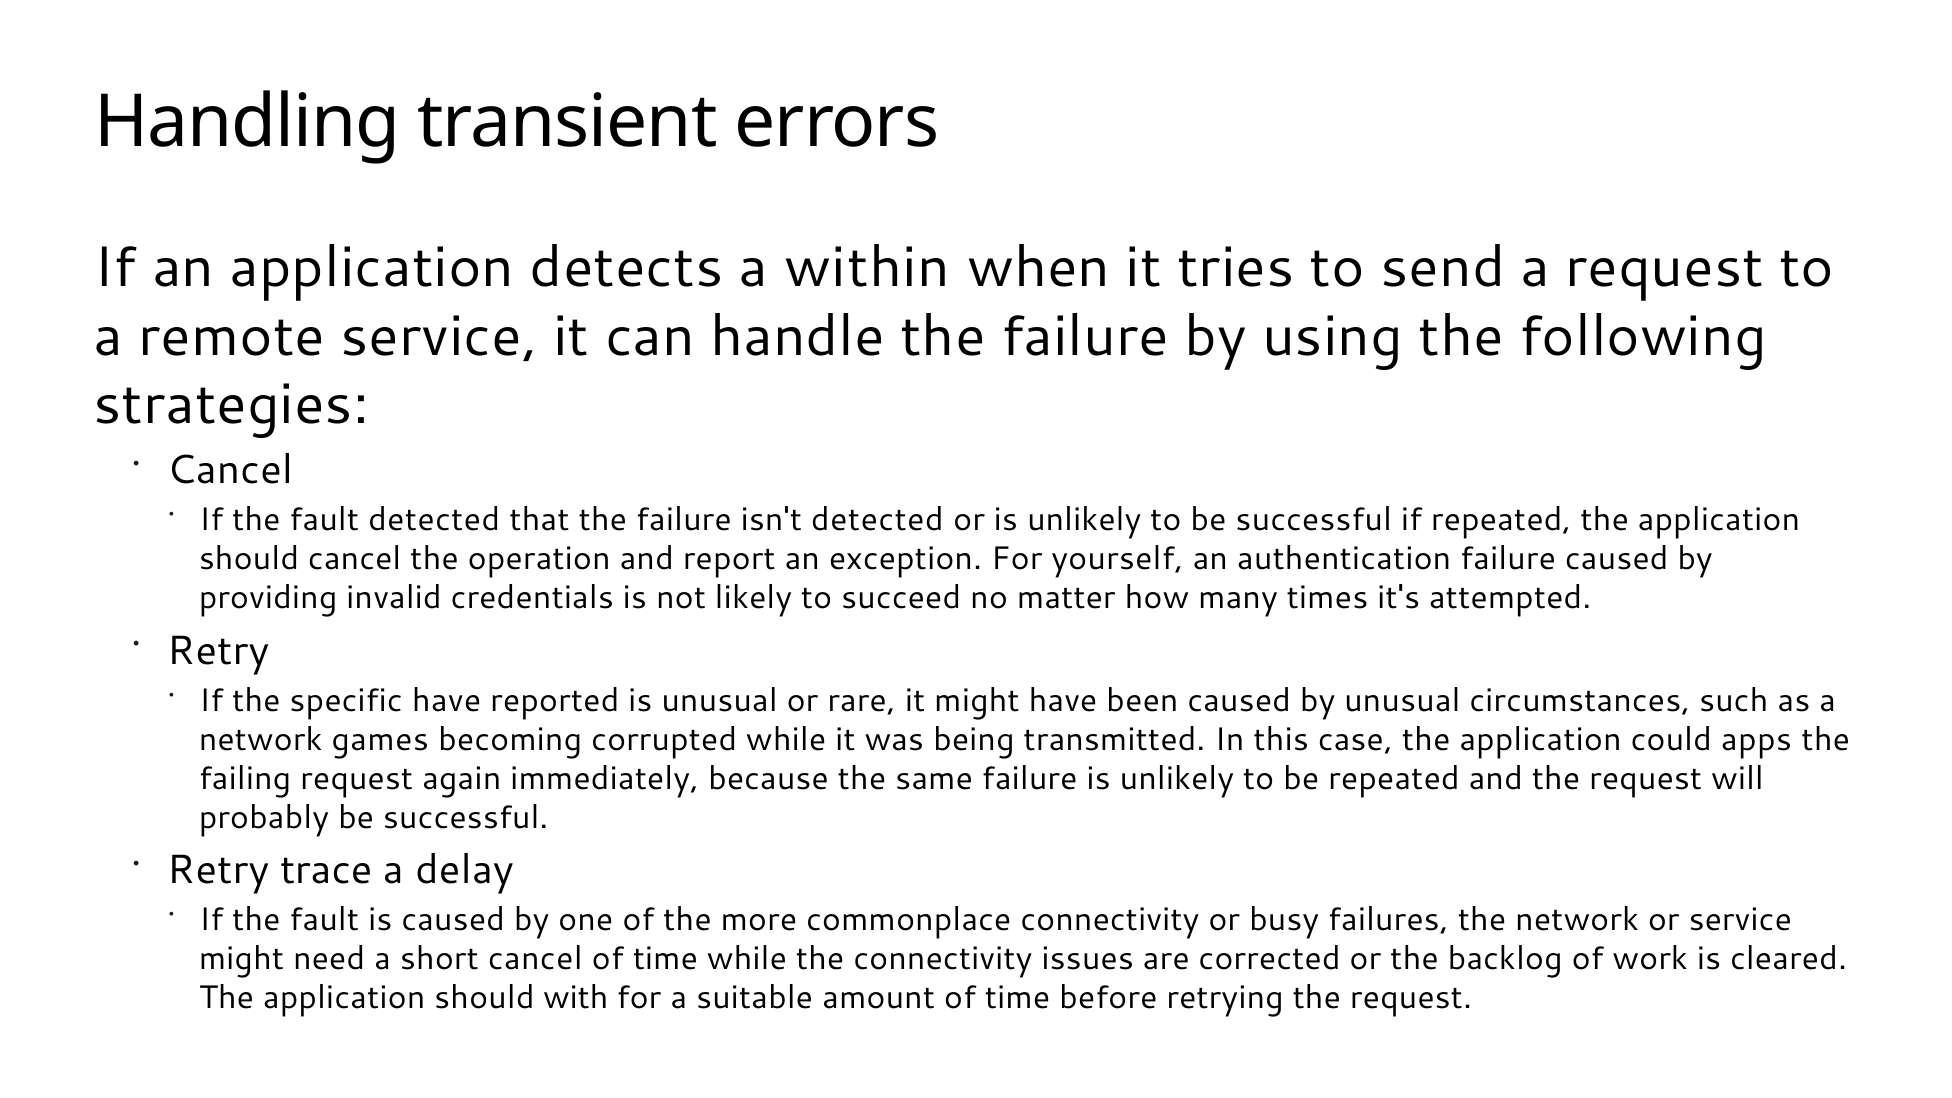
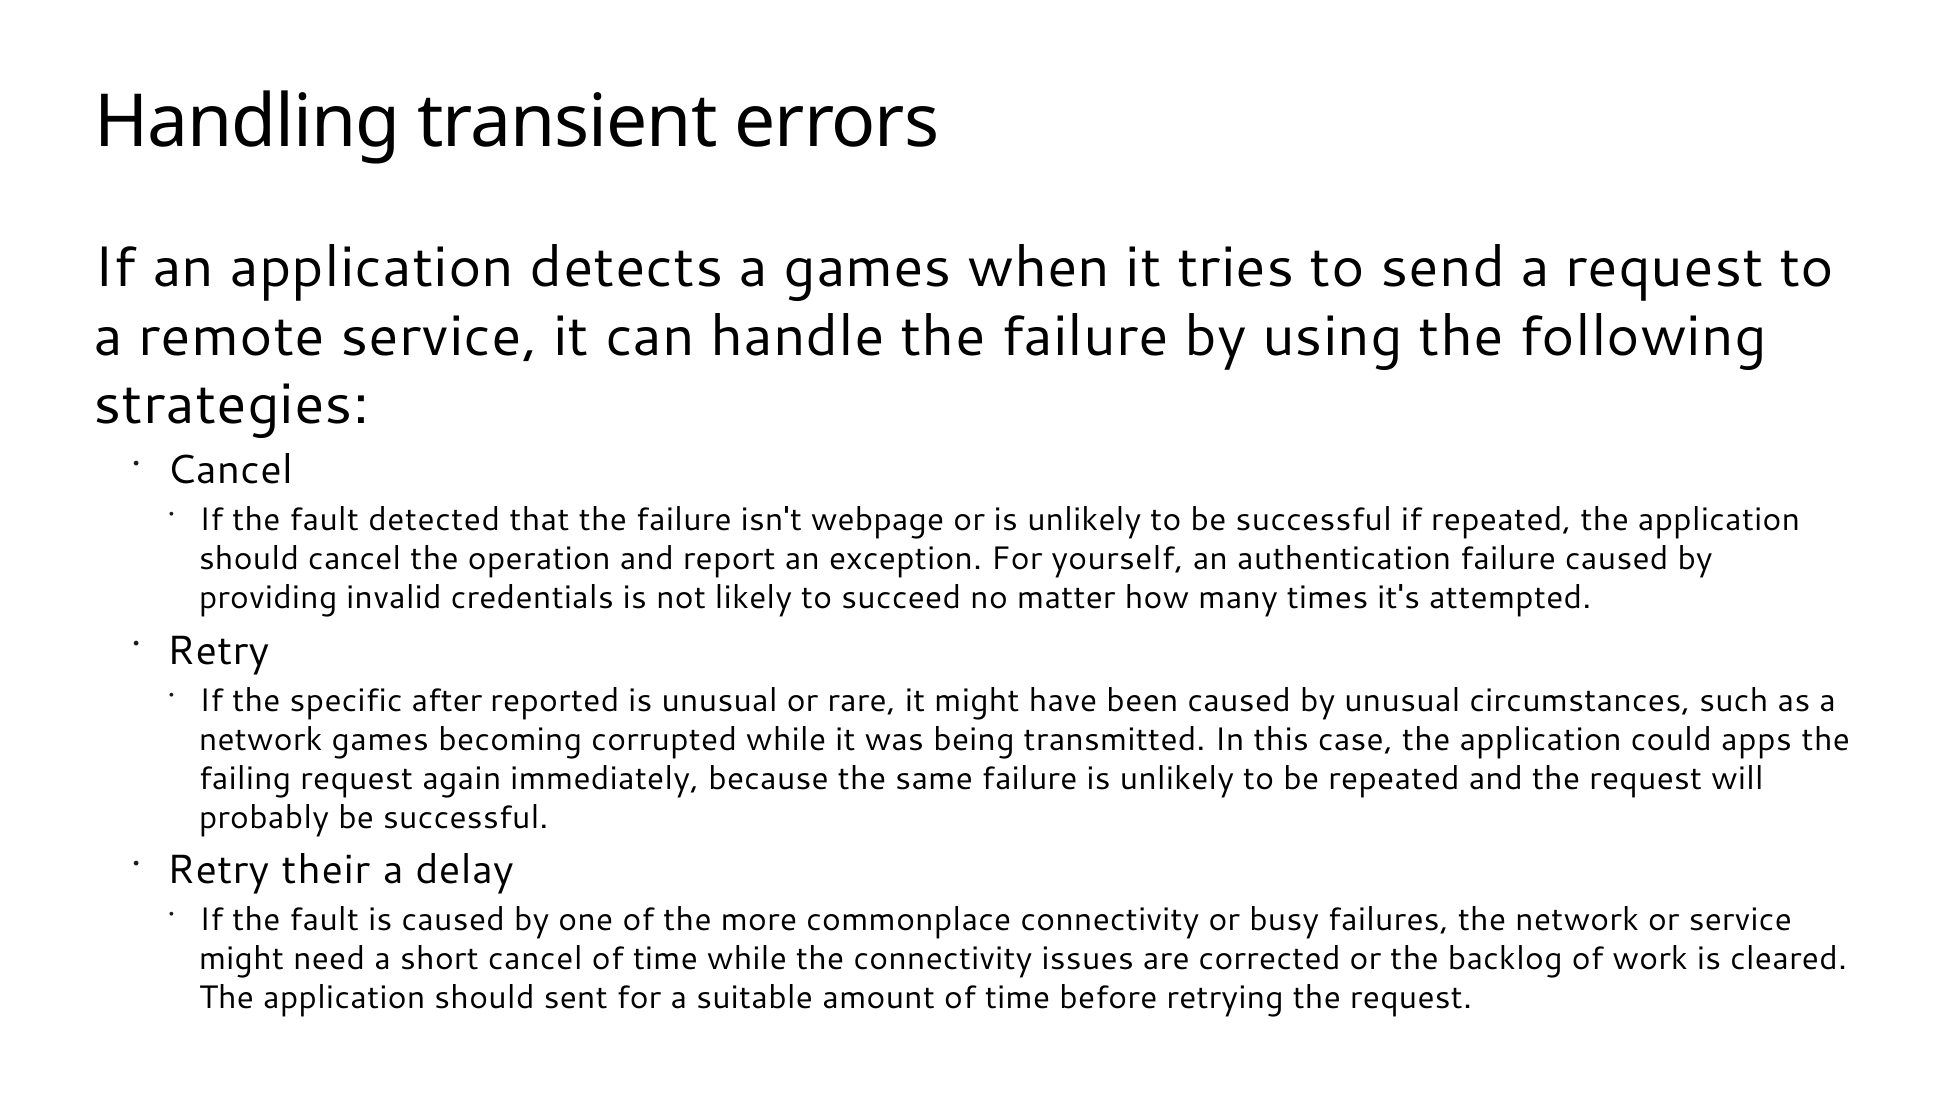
a within: within -> games
isn't detected: detected -> webpage
specific have: have -> after
trace: trace -> their
with: with -> sent
